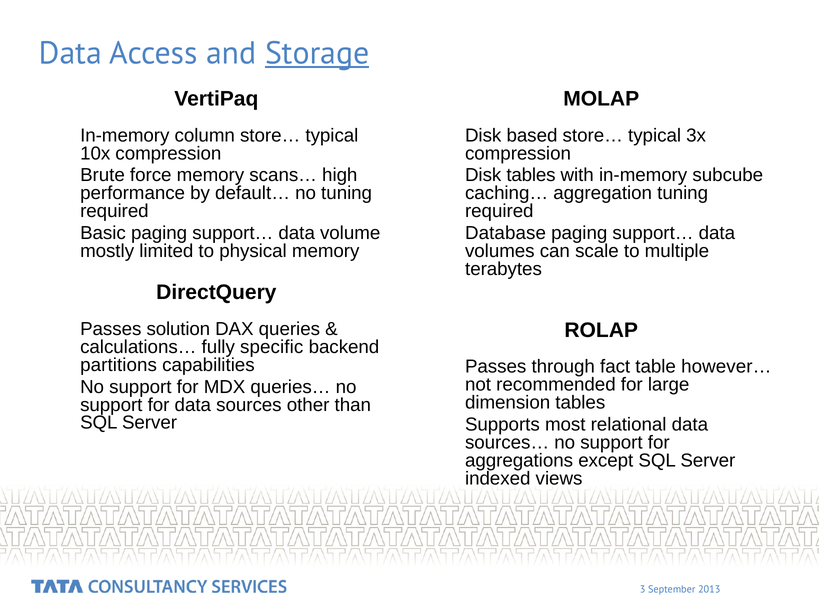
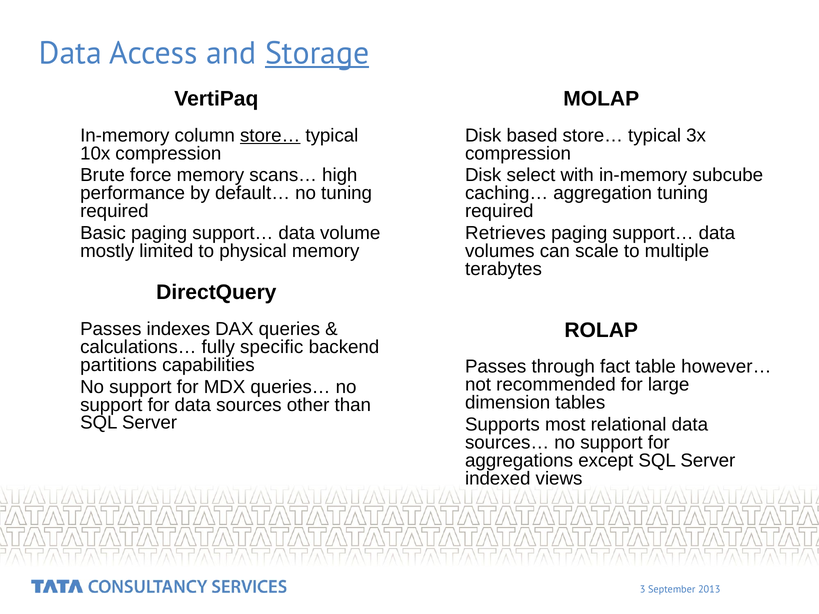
store… at (270, 136) underline: none -> present
Disk tables: tables -> select
Database: Database -> Retrieves
solution: solution -> indexes
